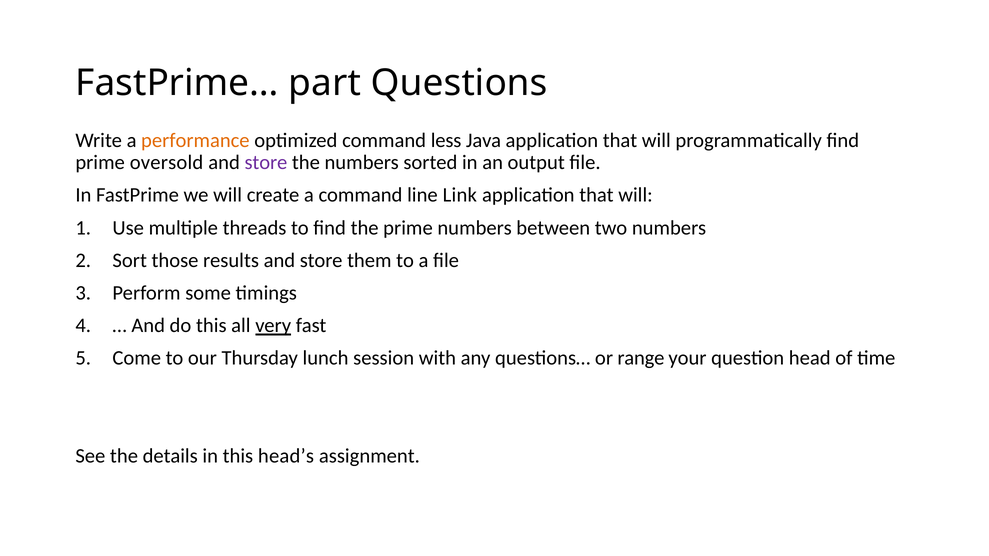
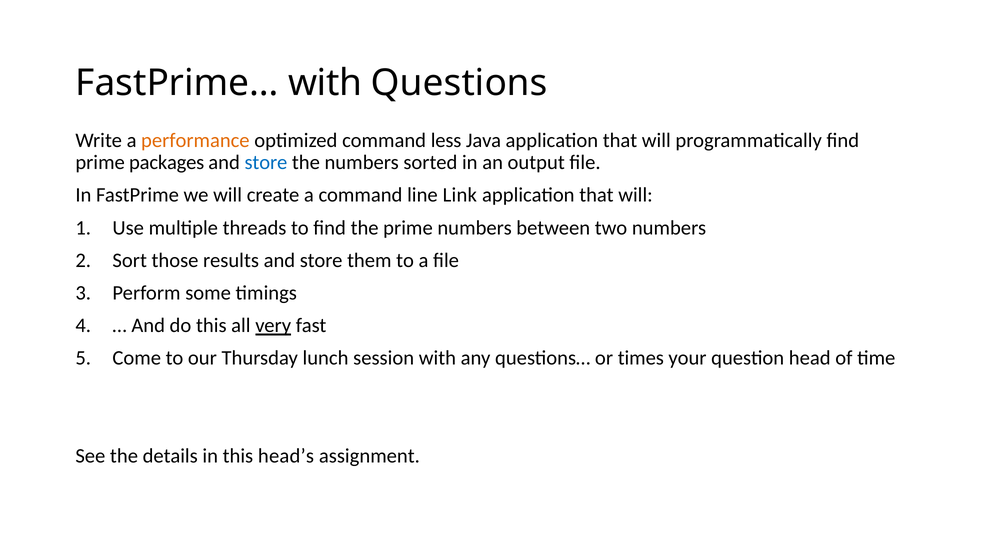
FastPrime… part: part -> with
oversold: oversold -> packages
store at (266, 163) colour: purple -> blue
range: range -> times
